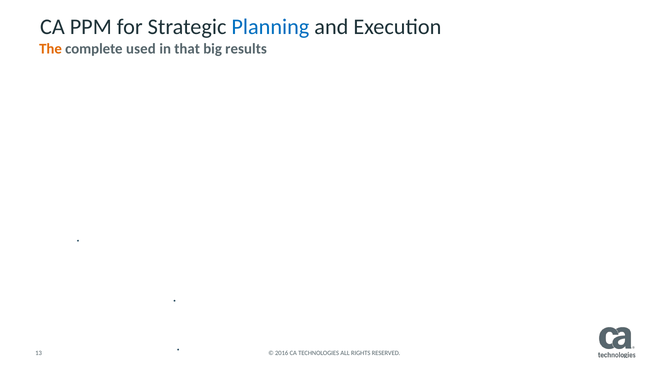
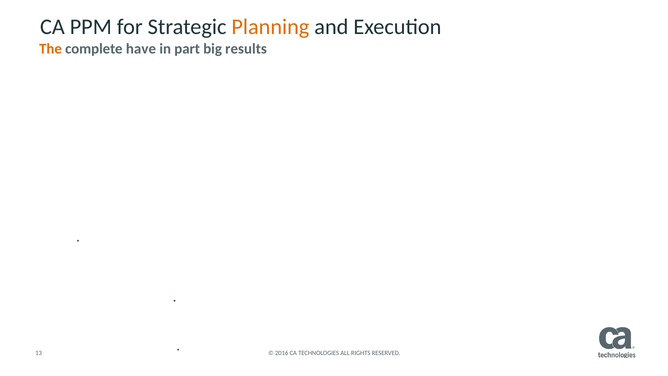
Planning colour: blue -> orange
used: used -> have
that: that -> part
